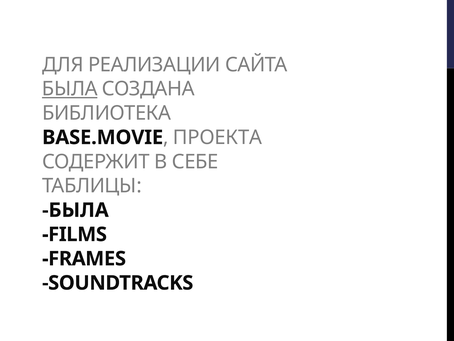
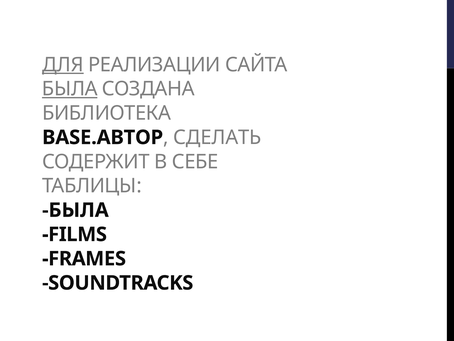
ДЛЯ underline: none -> present
BASE.MOVIE: BASE.MOVIE -> BASE.АВТОР
ПРОЕКТА: ПРОЕКТА -> СДЕЛАТЬ
